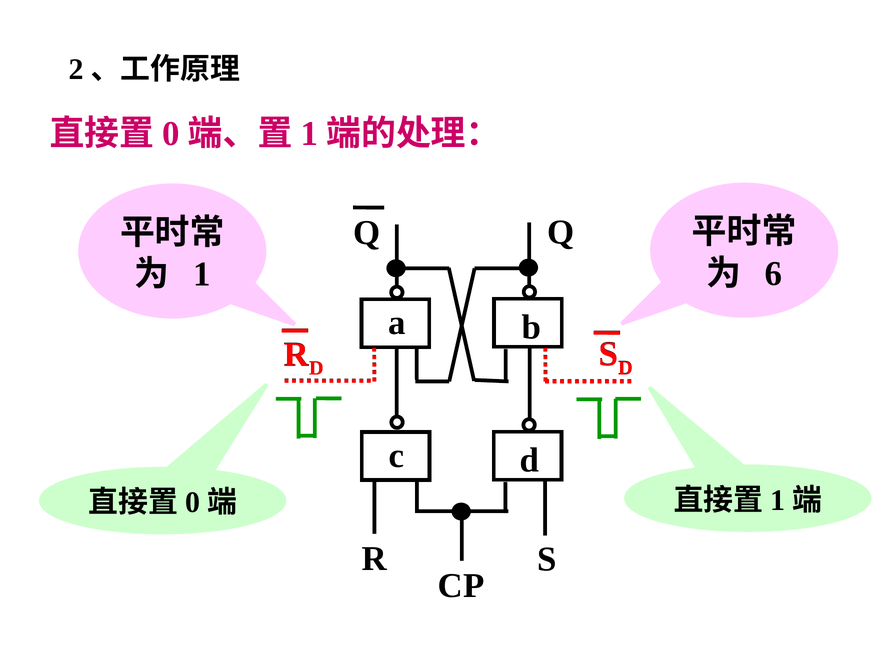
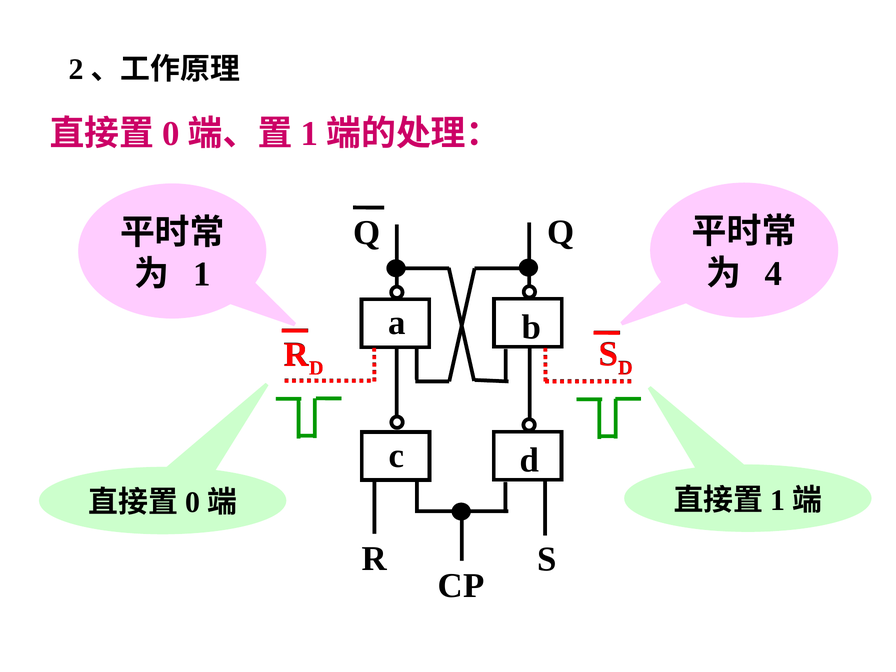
6: 6 -> 4
